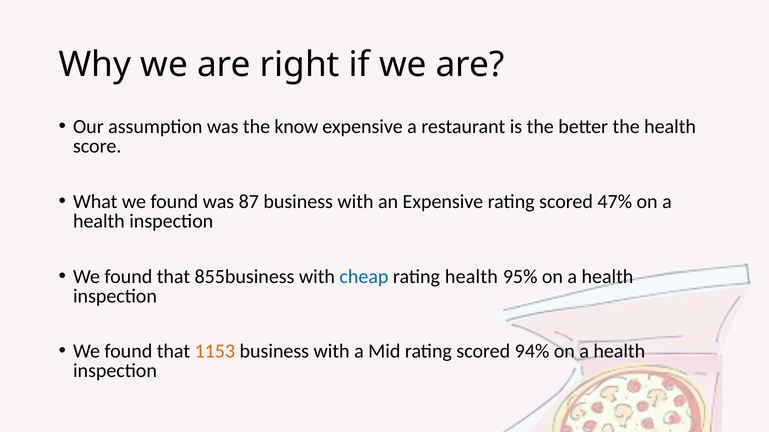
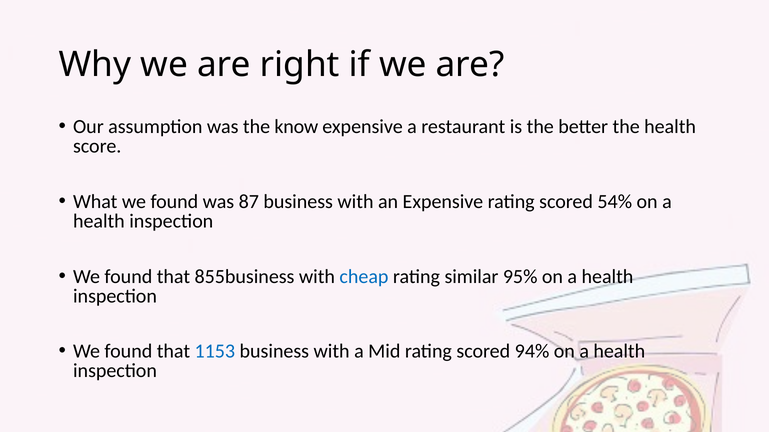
47%: 47% -> 54%
rating health: health -> similar
1153 colour: orange -> blue
